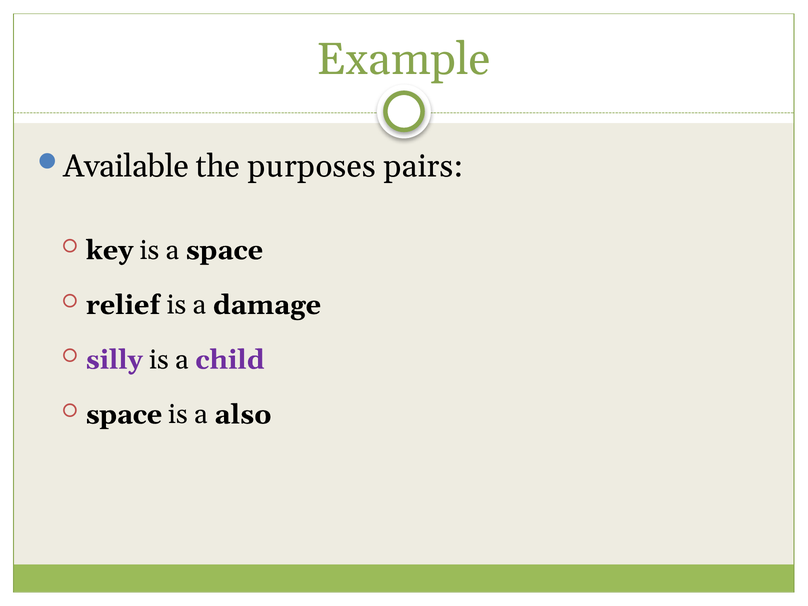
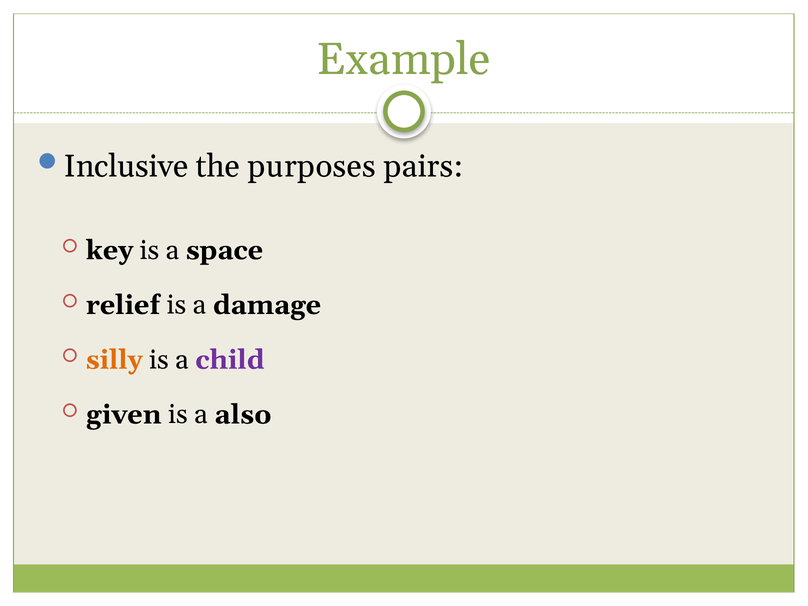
Available: Available -> Inclusive
silly colour: purple -> orange
space at (124, 415): space -> given
